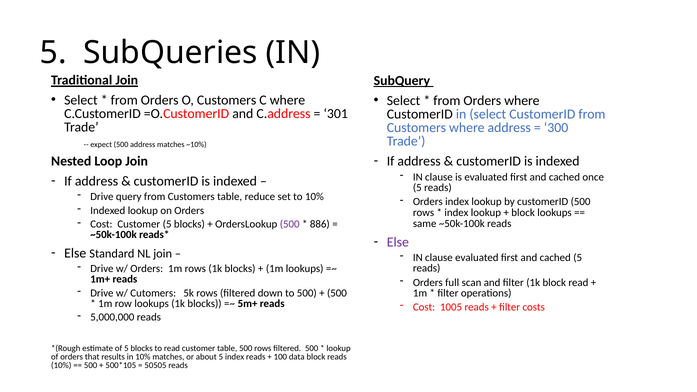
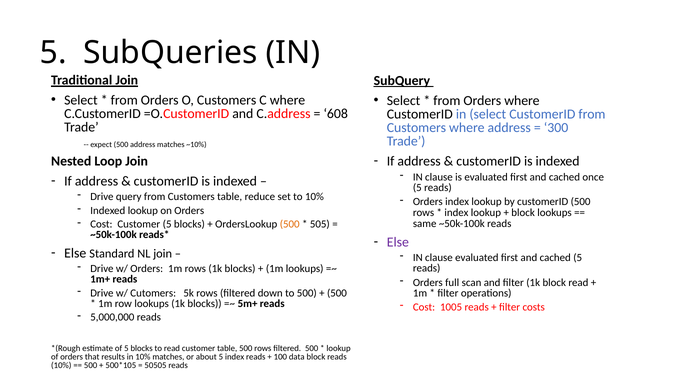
301: 301 -> 608
500 at (290, 224) colour: purple -> orange
886: 886 -> 505
